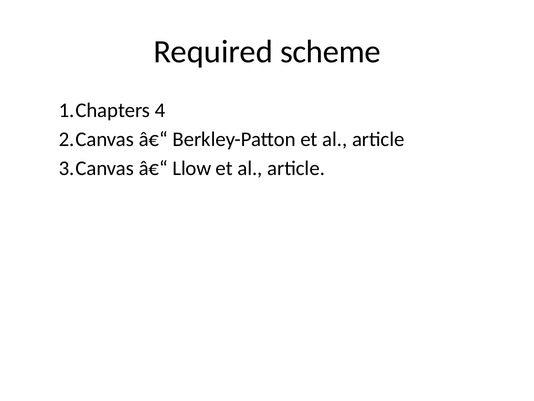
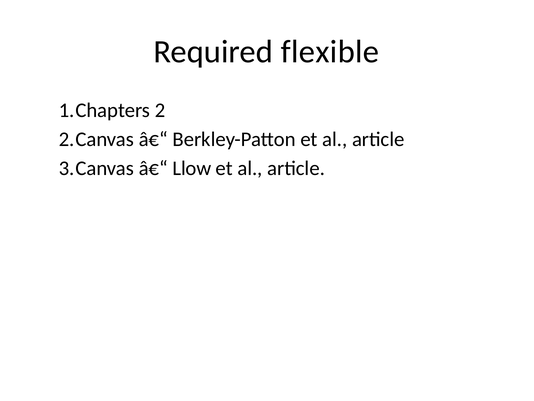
scheme: scheme -> flexible
4: 4 -> 2
